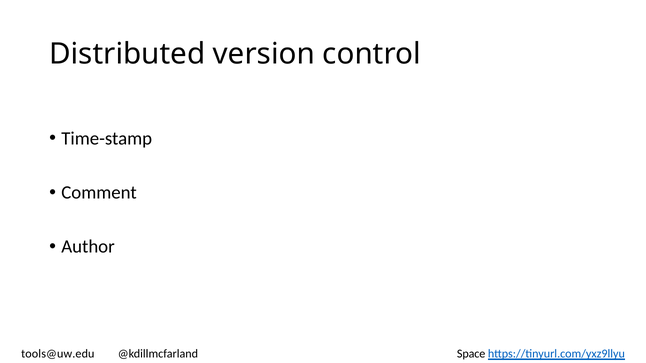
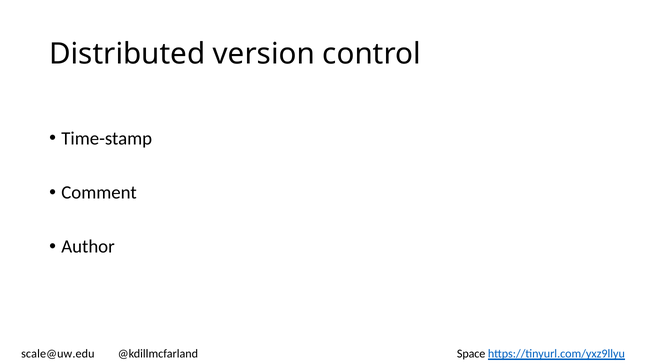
tools@uw.edu: tools@uw.edu -> scale@uw.edu
